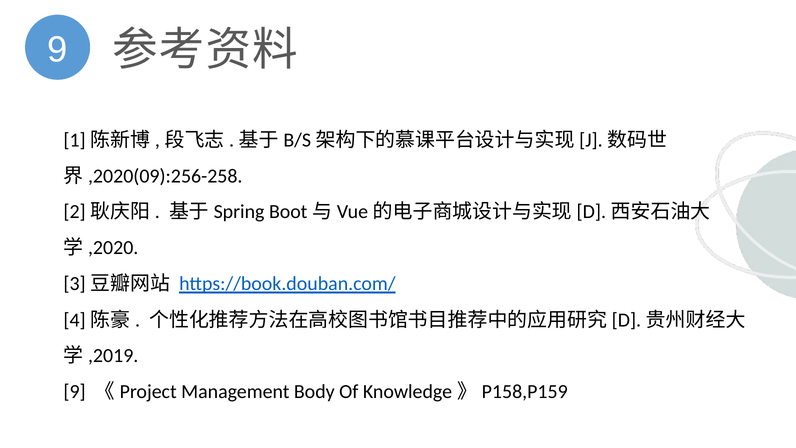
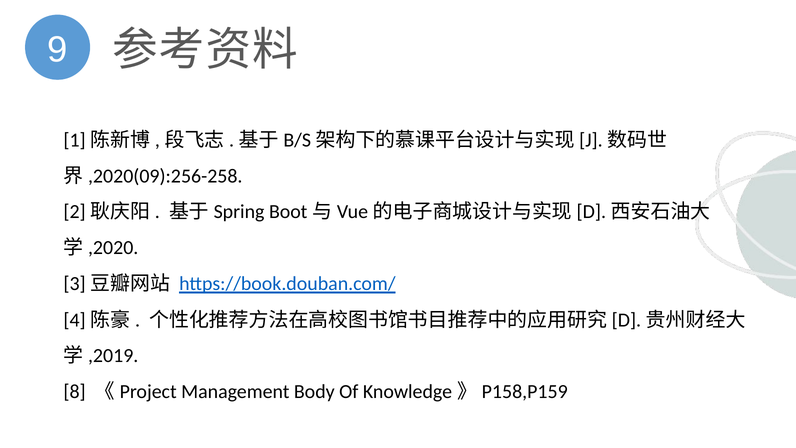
9 at (75, 391): 9 -> 8
